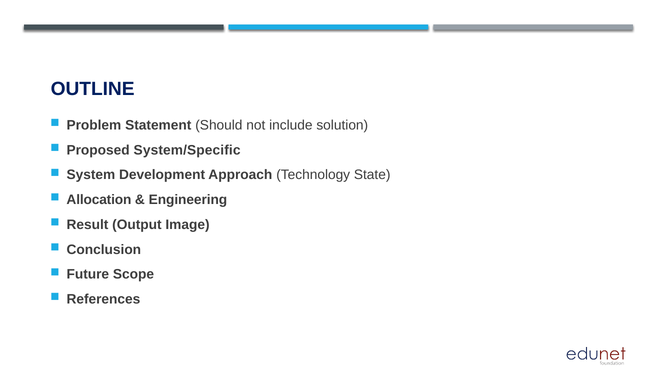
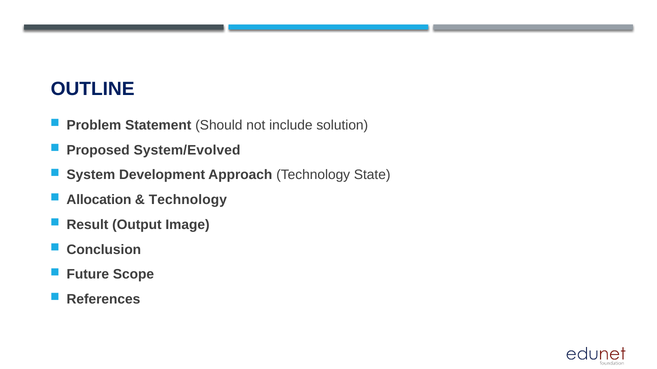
System/Specific: System/Specific -> System/Evolved
Engineering at (188, 200): Engineering -> Technology
